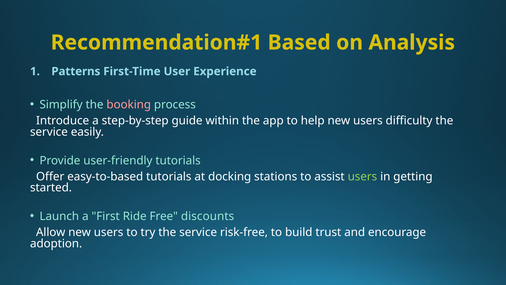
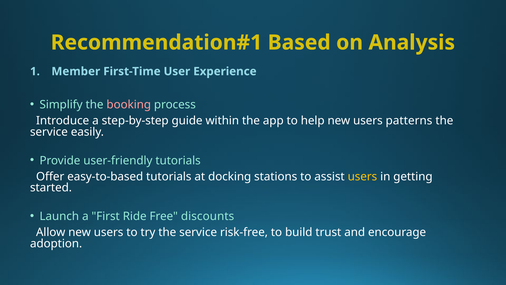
Patterns: Patterns -> Member
difficulty: difficulty -> patterns
users at (362, 176) colour: light green -> yellow
